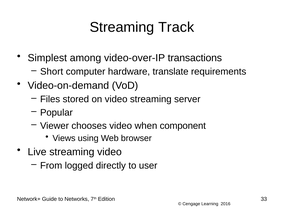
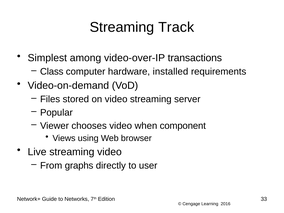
Short: Short -> Class
translate: translate -> installed
logged: logged -> graphs
